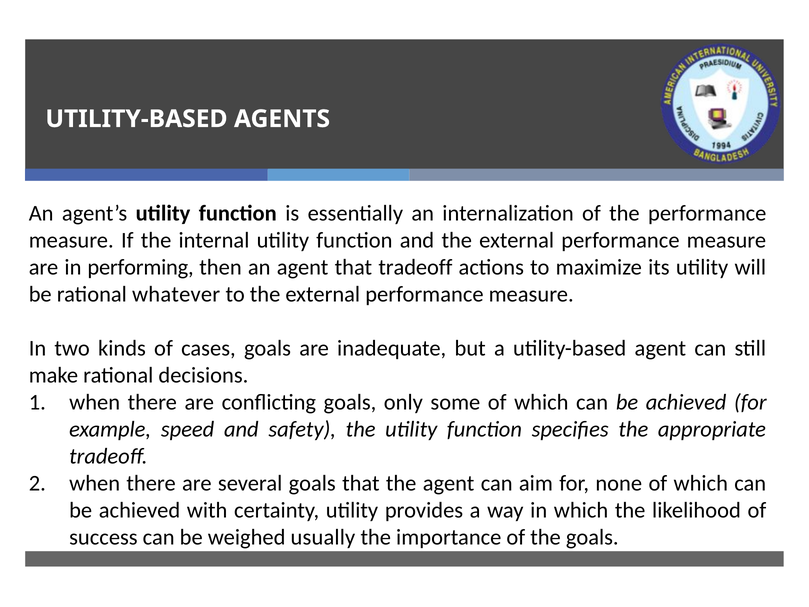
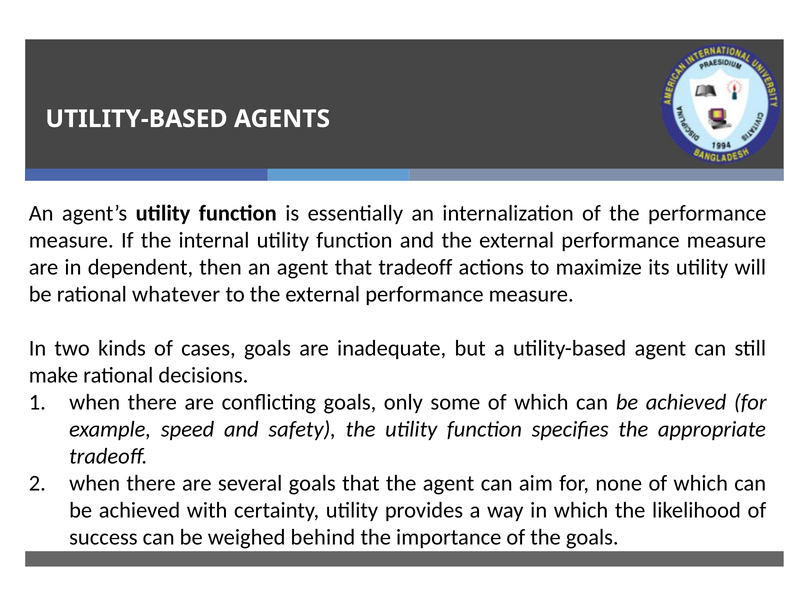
performing: performing -> dependent
usually: usually -> behind
